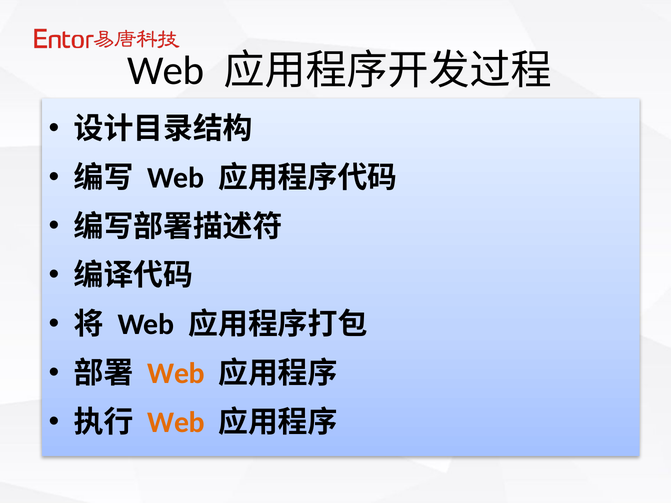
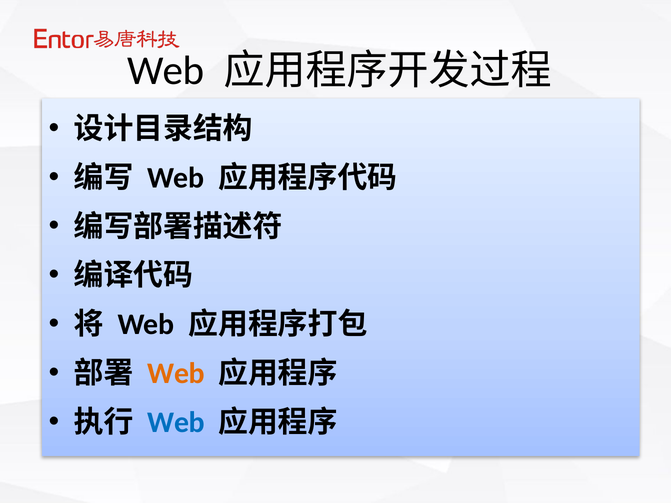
Web at (176, 422) colour: orange -> blue
